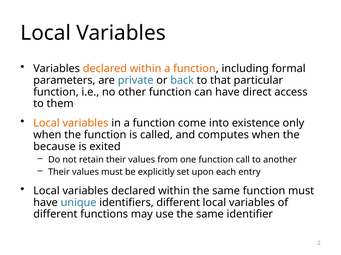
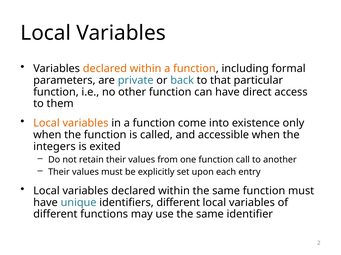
computes: computes -> accessible
because: because -> integers
